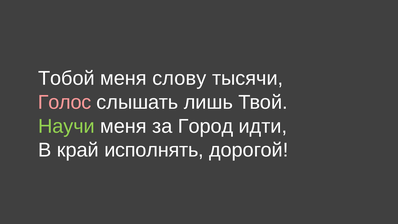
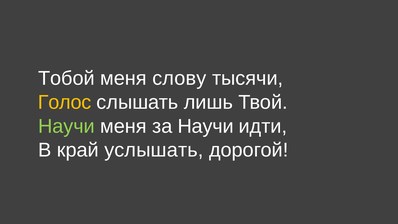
Голос colour: pink -> yellow
за Город: Город -> Научи
исполнять: исполнять -> услышать
